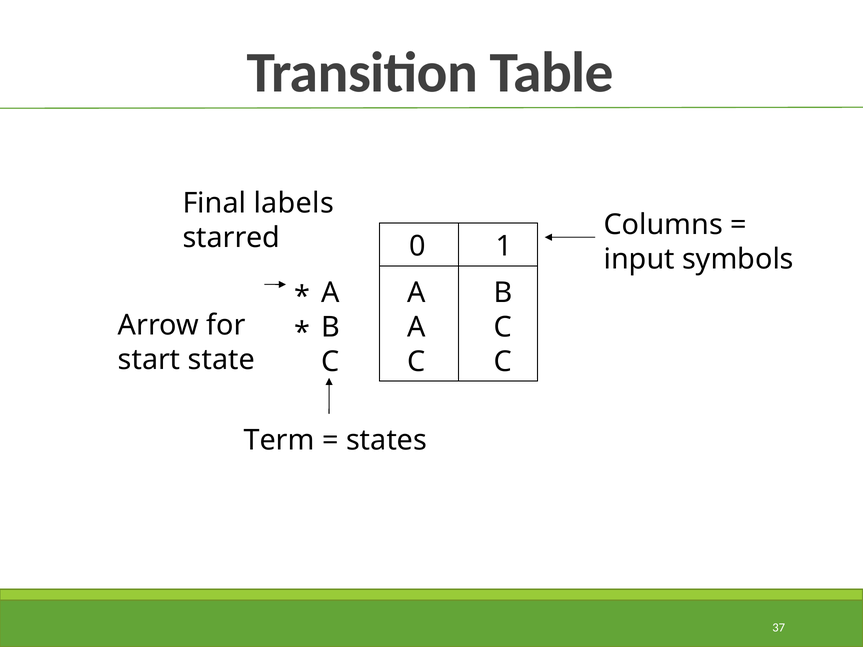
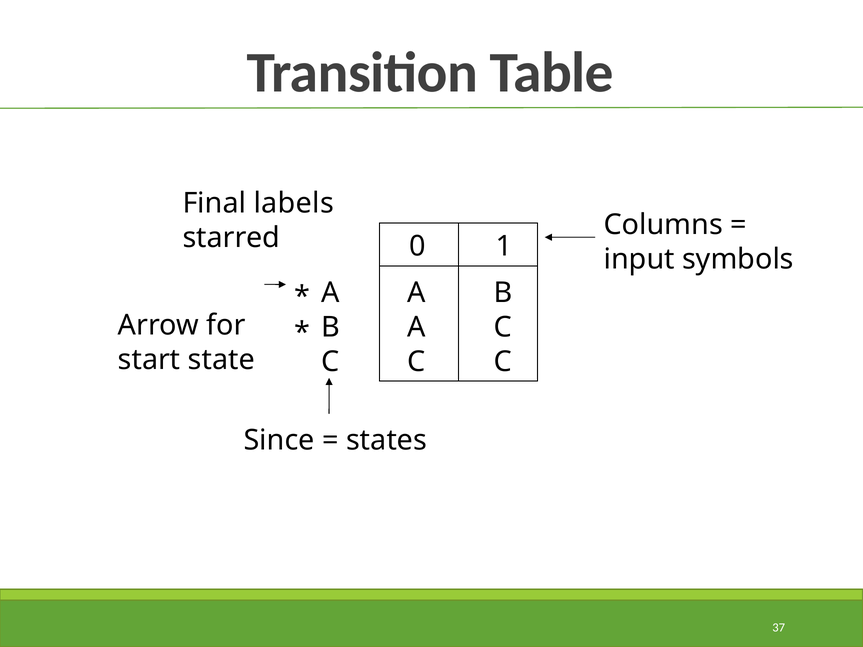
Term: Term -> Since
